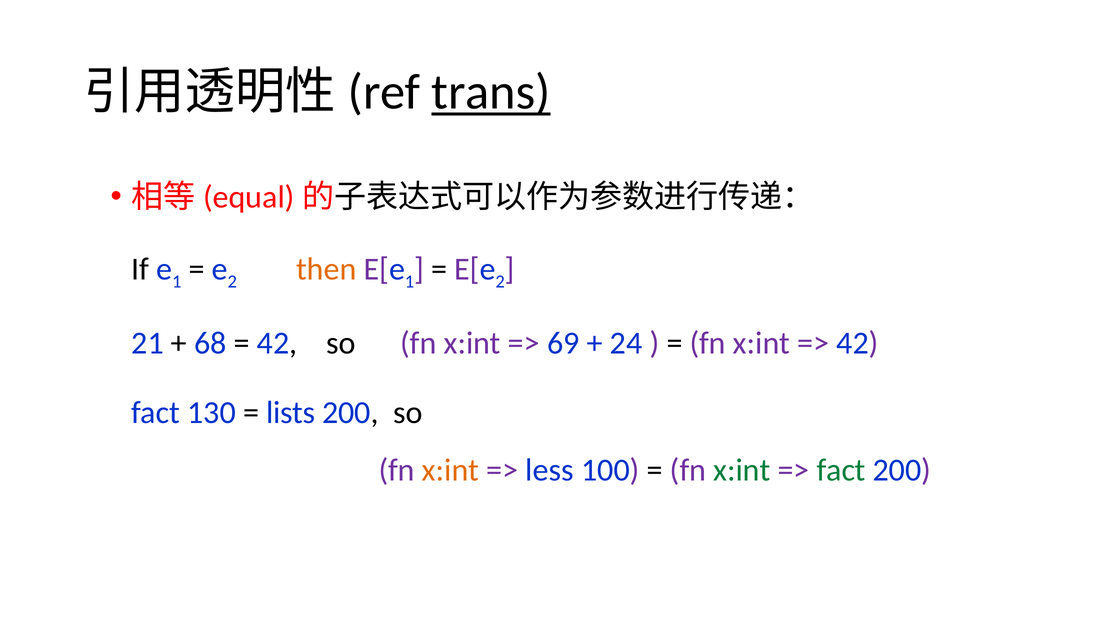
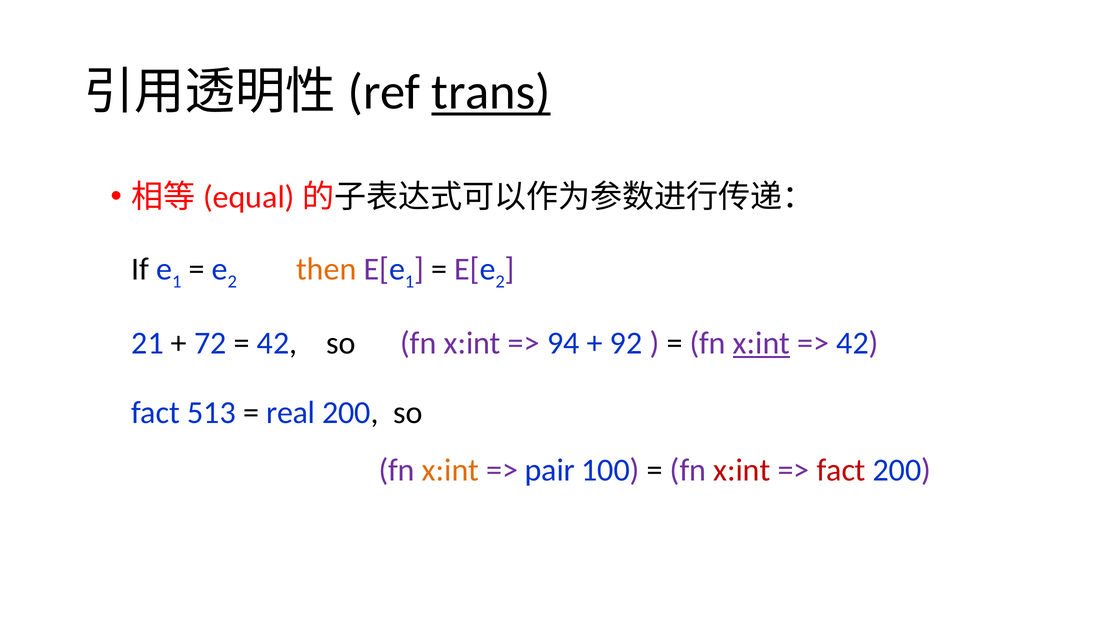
68: 68 -> 72
69: 69 -> 94
24: 24 -> 92
x:int at (761, 344) underline: none -> present
130: 130 -> 513
lists: lists -> real
less: less -> pair
x:int at (742, 470) colour: green -> red
fact at (841, 470) colour: green -> red
